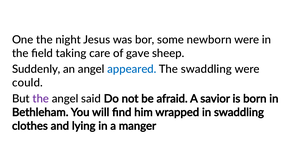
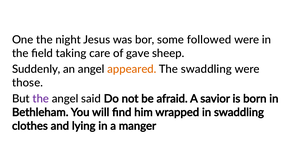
newborn: newborn -> followed
appeared colour: blue -> orange
could: could -> those
